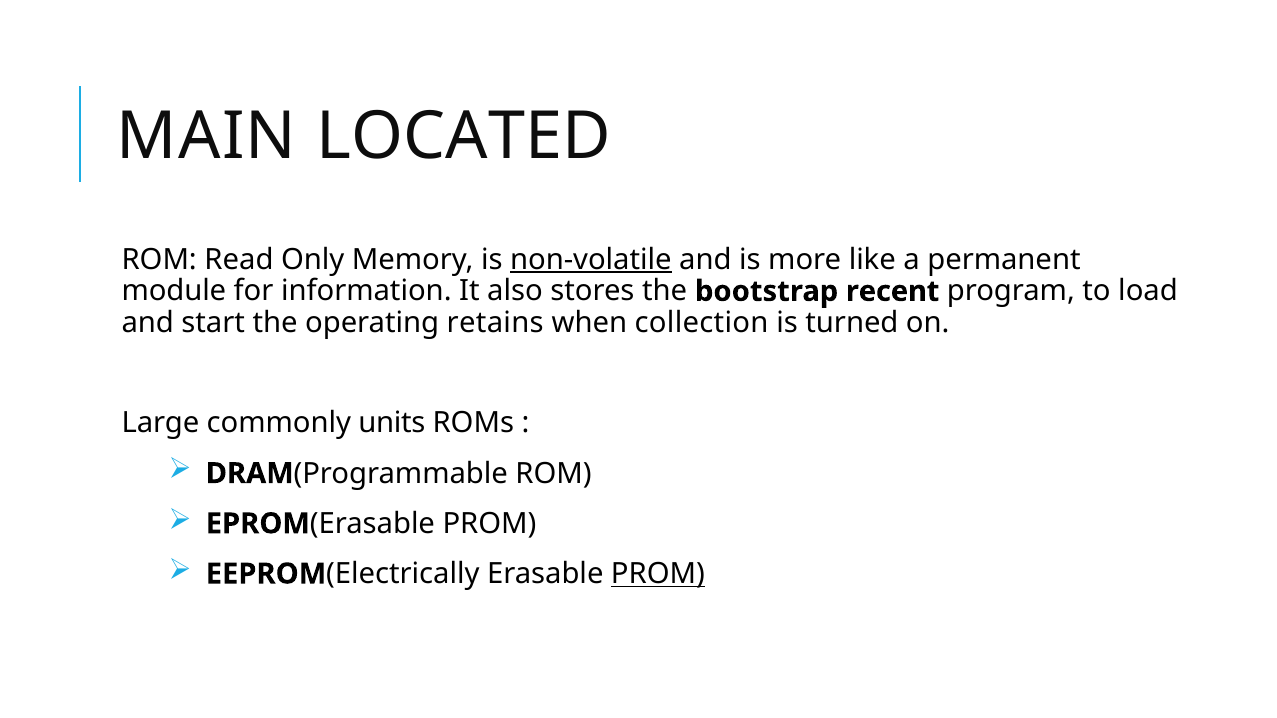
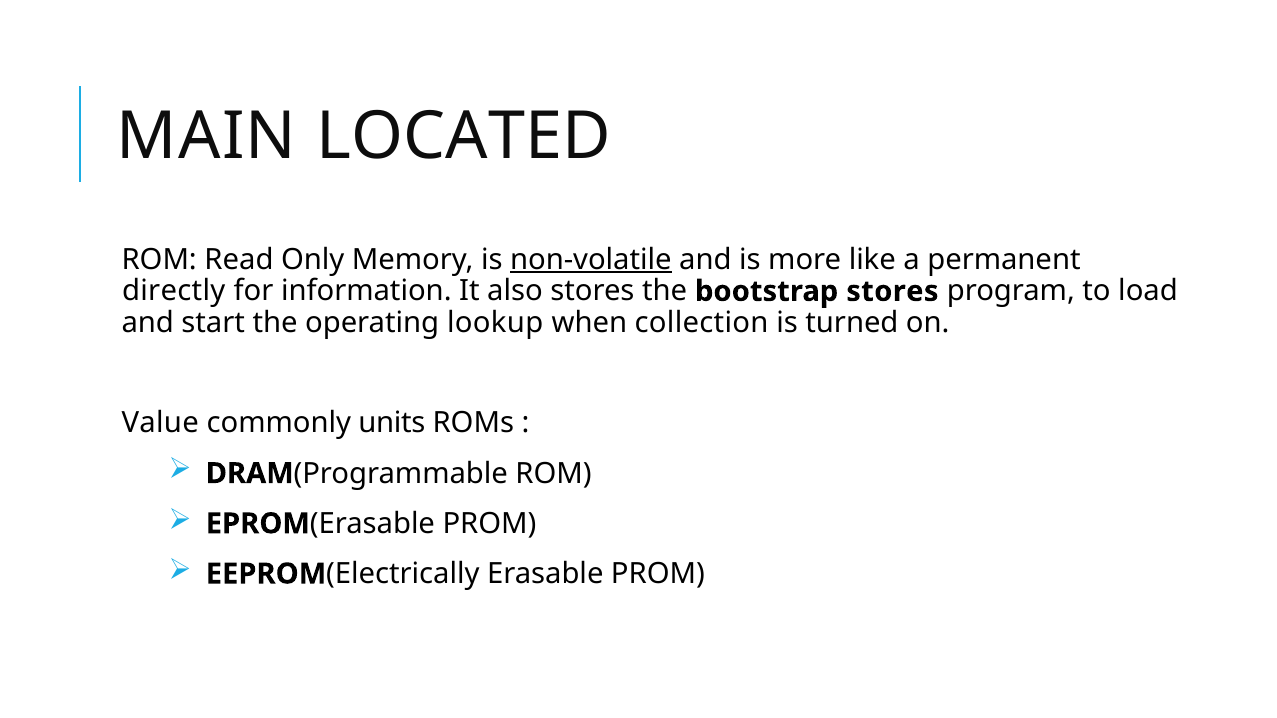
module: module -> directly
bootstrap recent: recent -> stores
retains: retains -> lookup
Large: Large -> Value
PROM at (658, 574) underline: present -> none
